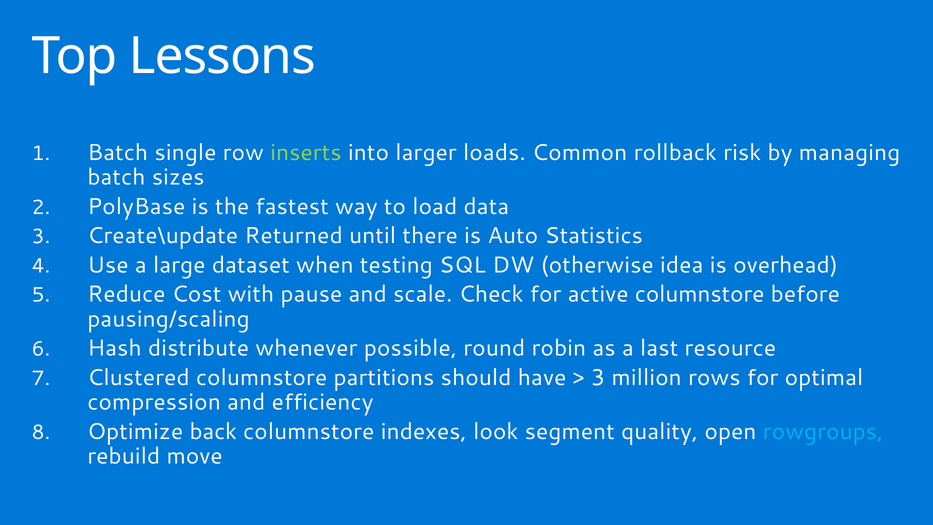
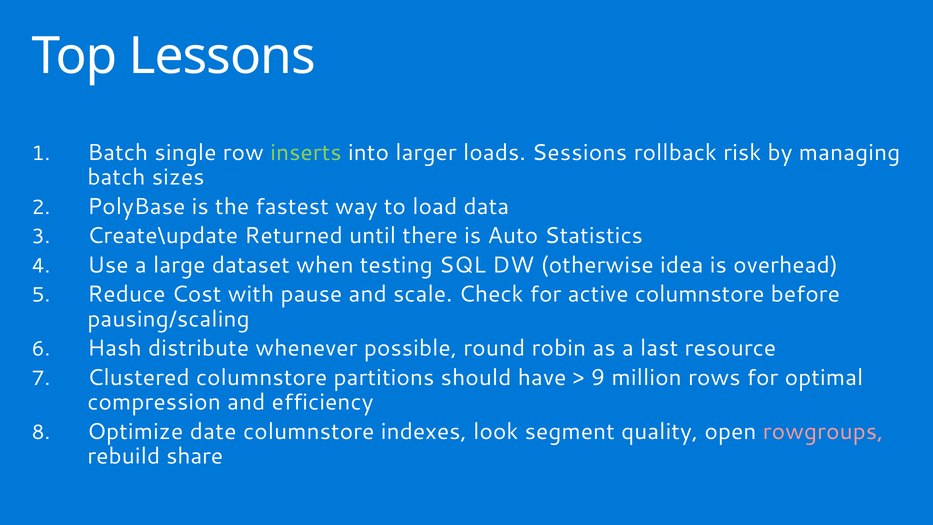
Common: Common -> Sessions
3 at (598, 377): 3 -> 9
back: back -> date
rowgroups colour: light blue -> pink
move: move -> share
